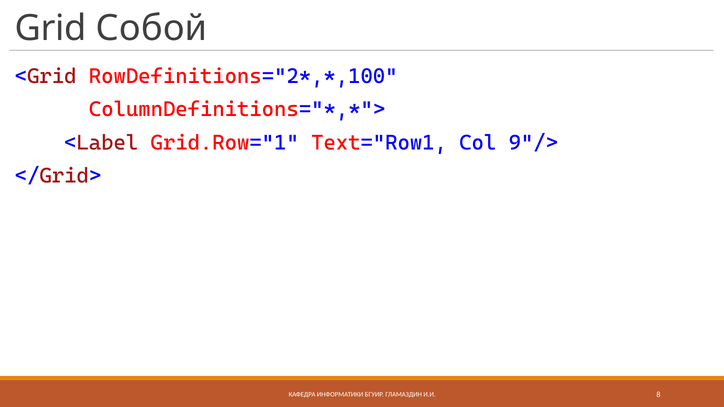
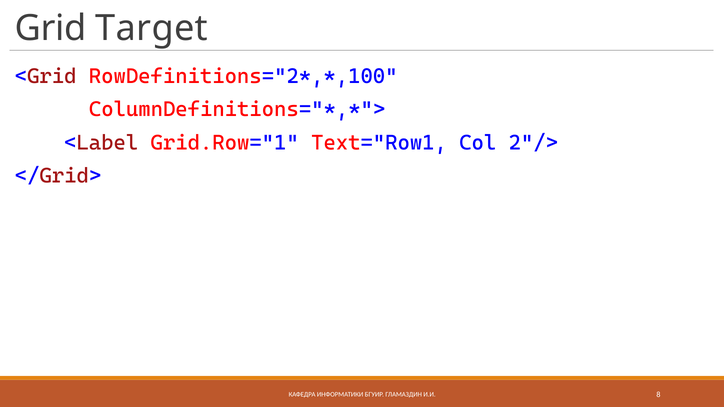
Собой: Собой -> Target
9"/>: 9"/> -> 2"/>
